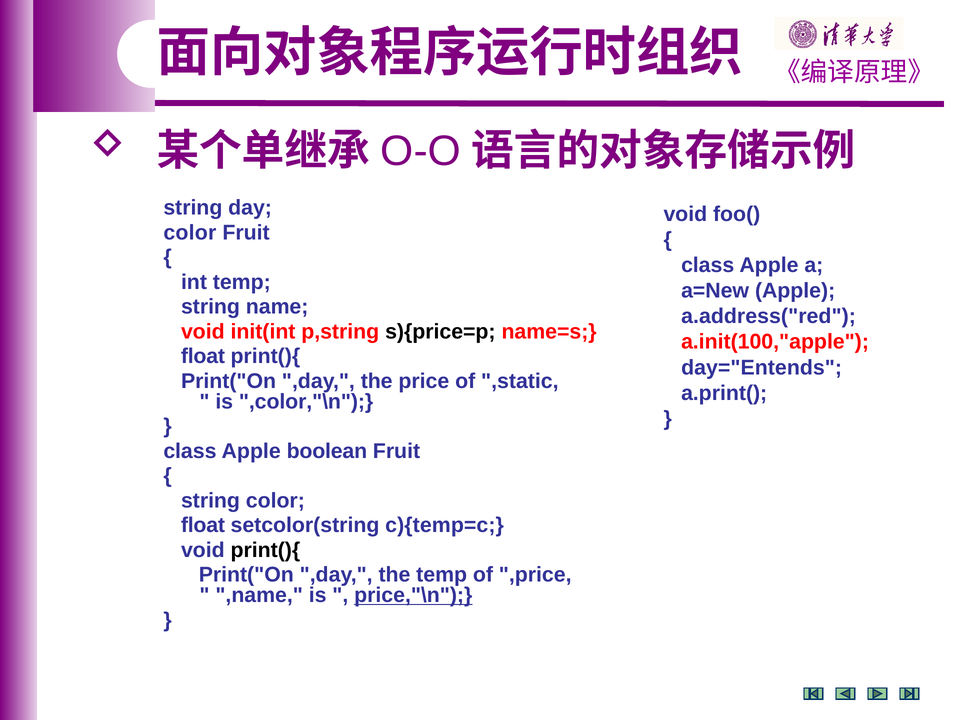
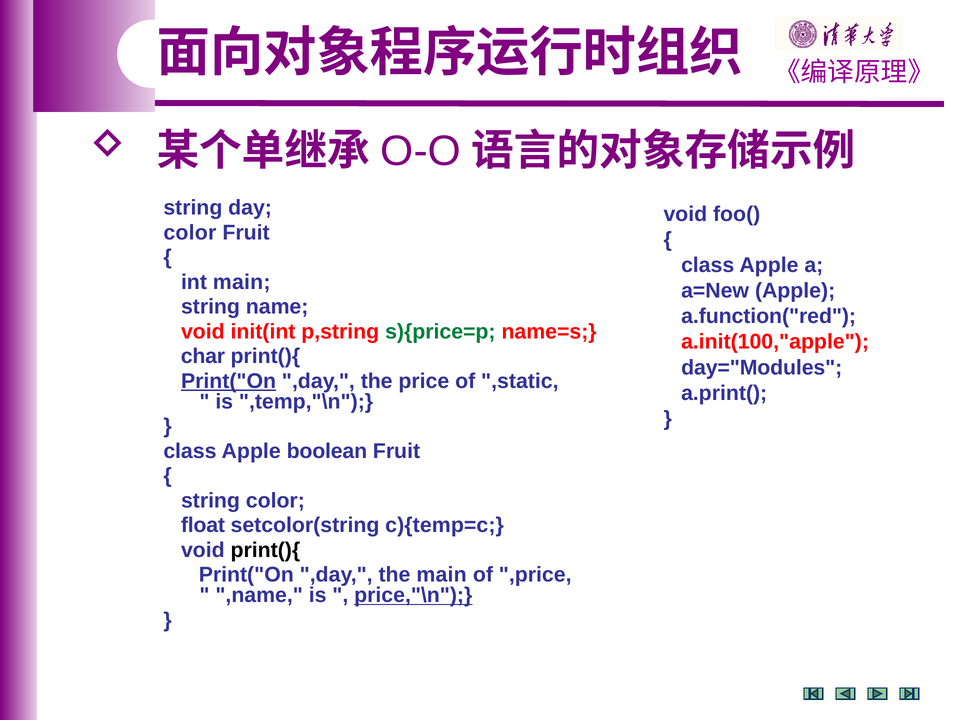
int temp: temp -> main
a.address("red: a.address("red -> a.function("red
s){price=p colour: black -> green
float at (203, 356): float -> char
day="Entends: day="Entends -> day="Modules
Print("On at (229, 381) underline: none -> present
,color,"\n: ,color,"\n -> ,temp,"\n
the temp: temp -> main
